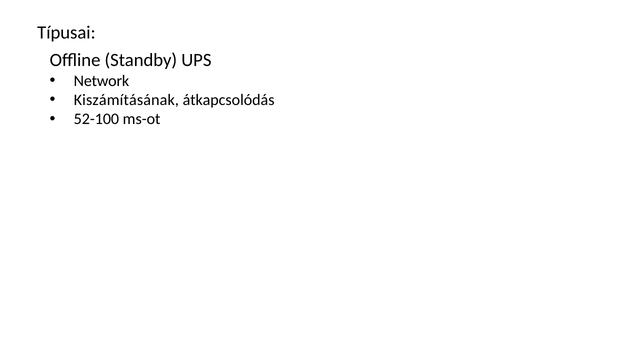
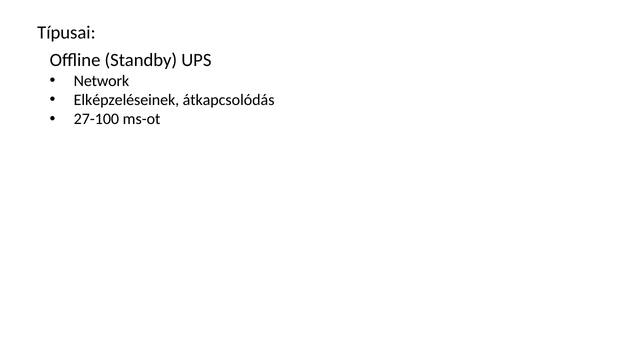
Kiszámításának: Kiszámításának -> Elképzeléseinek
52-100: 52-100 -> 27-100
